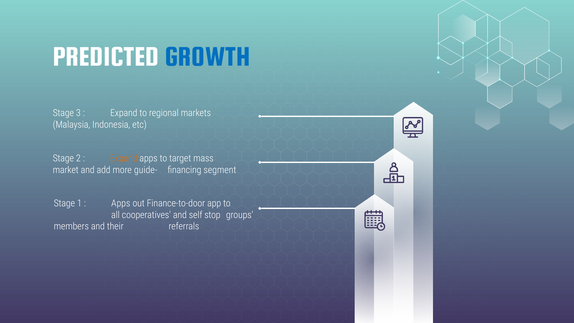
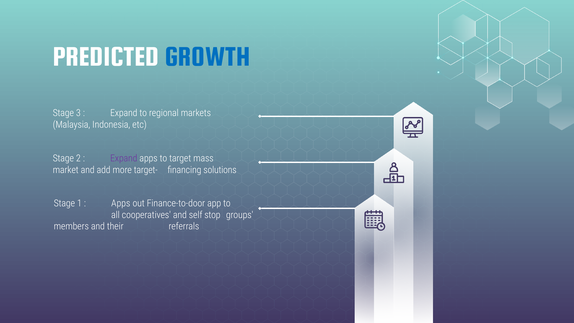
Expand at (124, 158) colour: orange -> purple
guide-: guide- -> target-
segment: segment -> solutions
